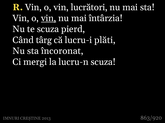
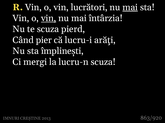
mai at (130, 7) underline: none -> present
târg: târg -> pier
plăti: plăti -> arăţi
încoronat: încoronat -> împlinești
